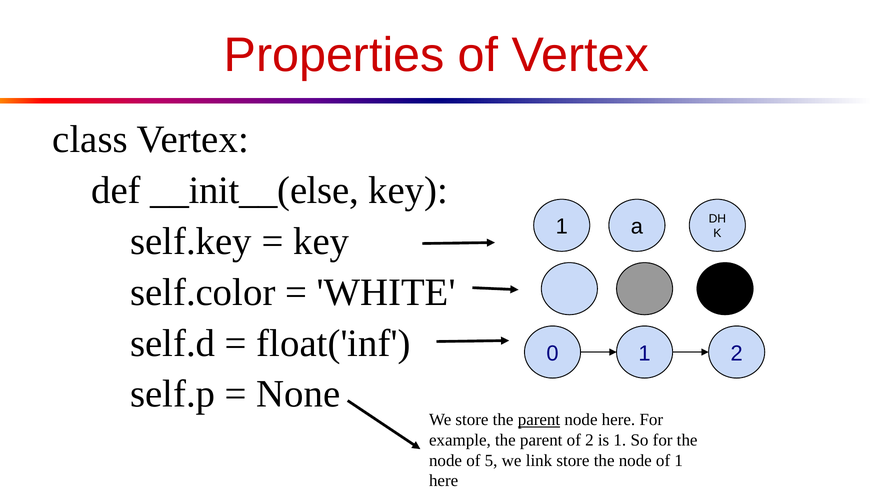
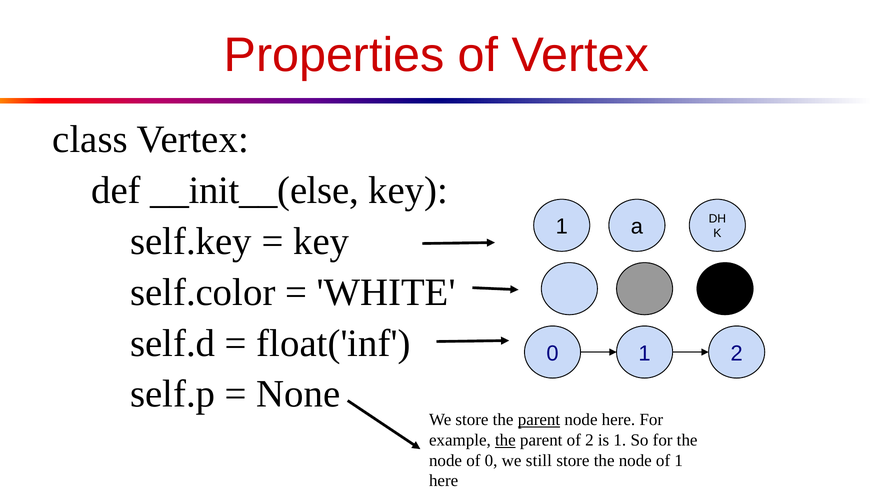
the at (505, 440) underline: none -> present
of 5: 5 -> 0
link: link -> still
